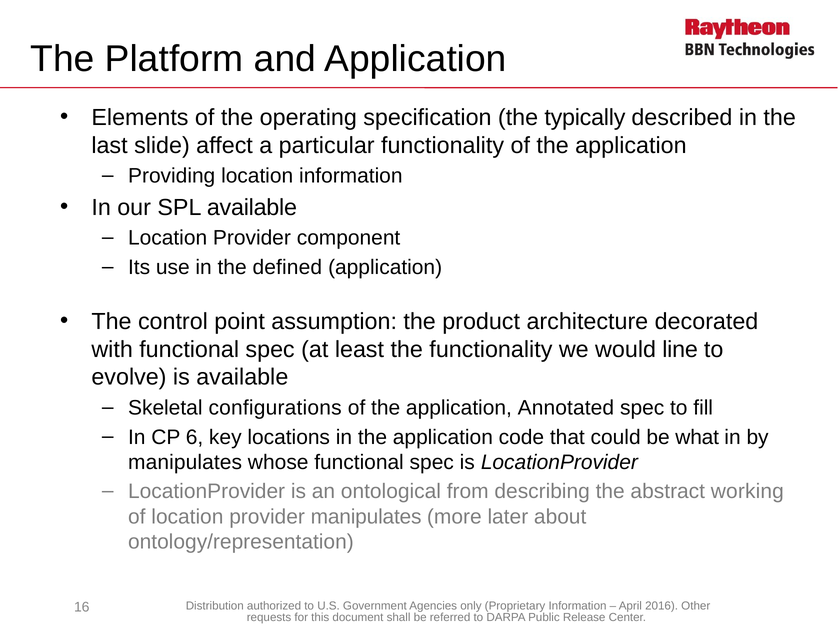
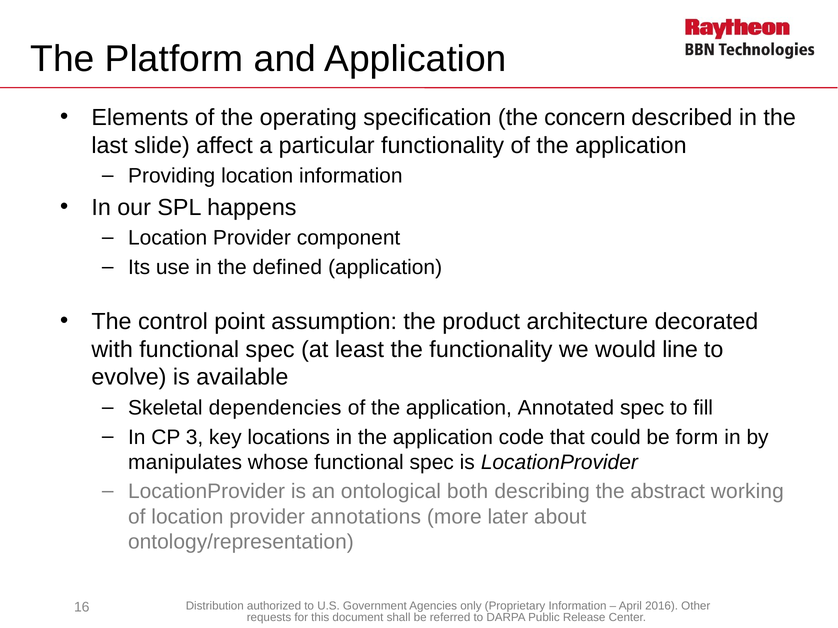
typically: typically -> concern
SPL available: available -> happens
configurations: configurations -> dependencies
6: 6 -> 3
what: what -> form
from: from -> both
provider manipulates: manipulates -> annotations
